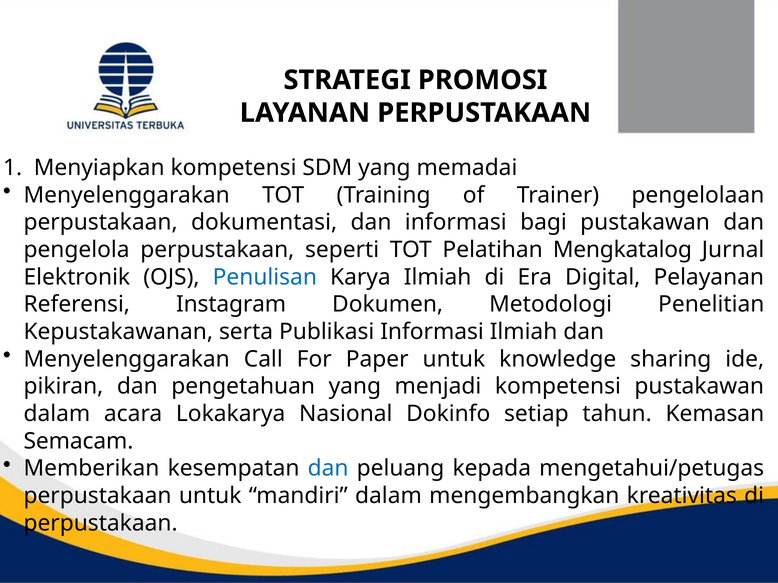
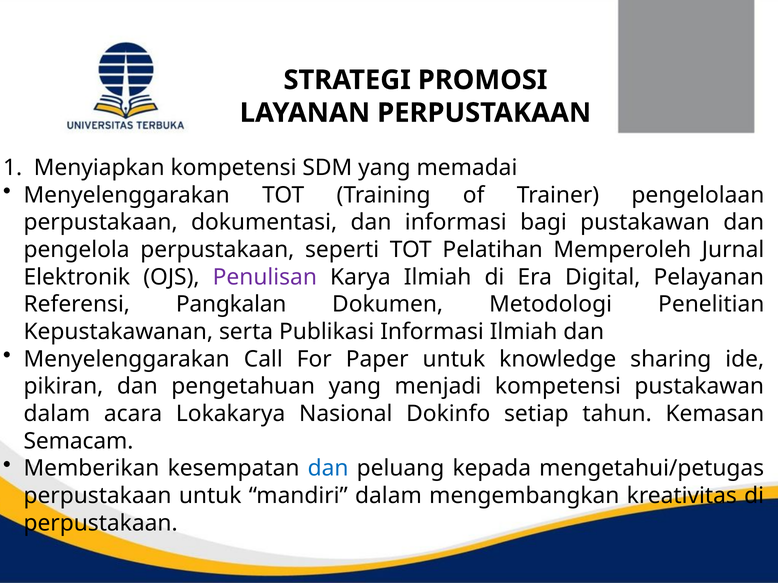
Mengkatalog: Mengkatalog -> Memperoleh
Penulisan colour: blue -> purple
Instagram: Instagram -> Pangkalan
